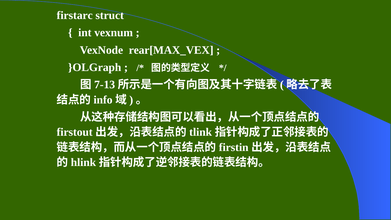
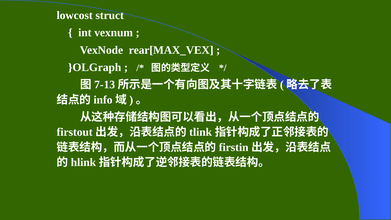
firstarc: firstarc -> lowcost
